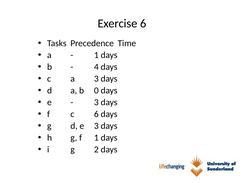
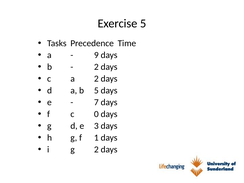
Exercise 6: 6 -> 5
1 at (96, 55): 1 -> 9
4 at (96, 67): 4 -> 2
a 3: 3 -> 2
b 0: 0 -> 5
3 at (96, 102): 3 -> 7
c 6: 6 -> 0
